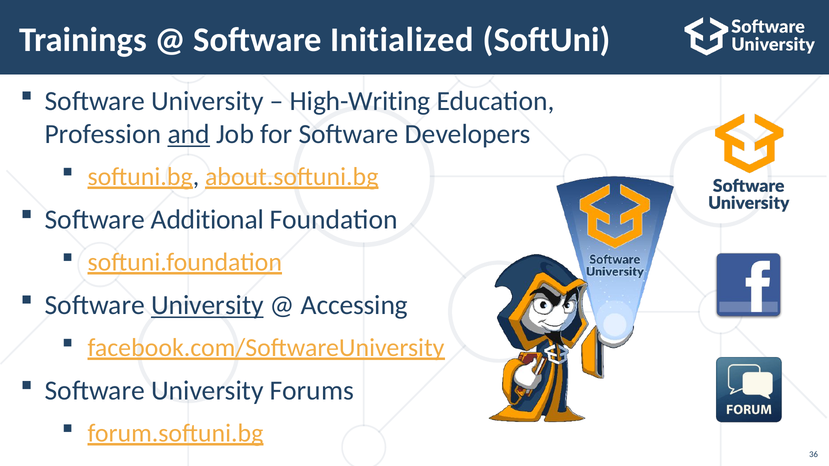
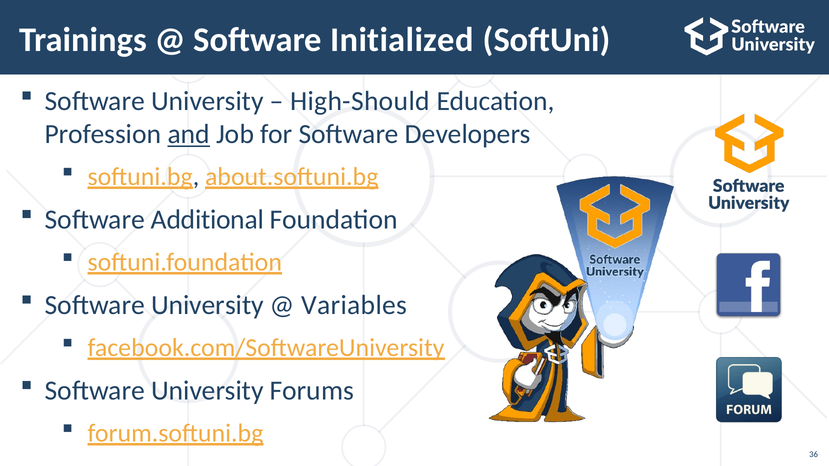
High-Writing: High-Writing -> High-Should
University at (207, 305) underline: present -> none
Accessing: Accessing -> Variables
